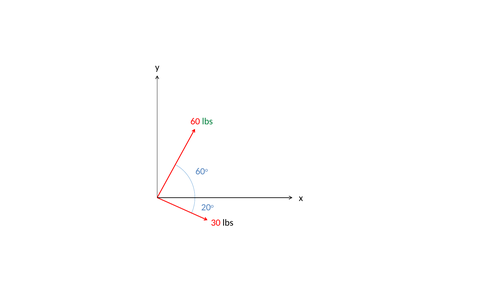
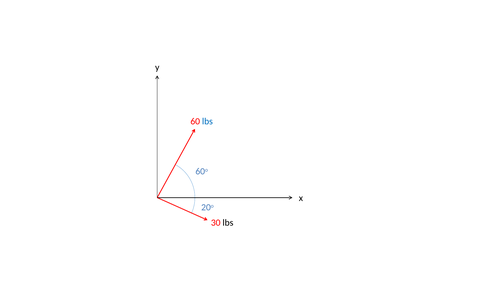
lbs at (207, 121) colour: green -> blue
